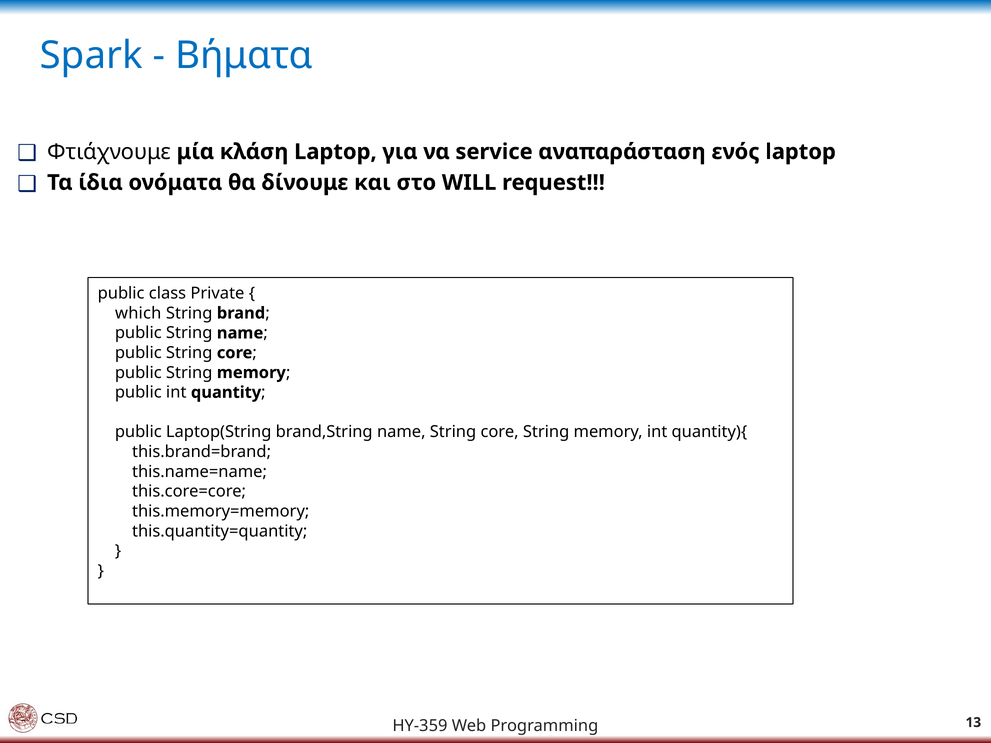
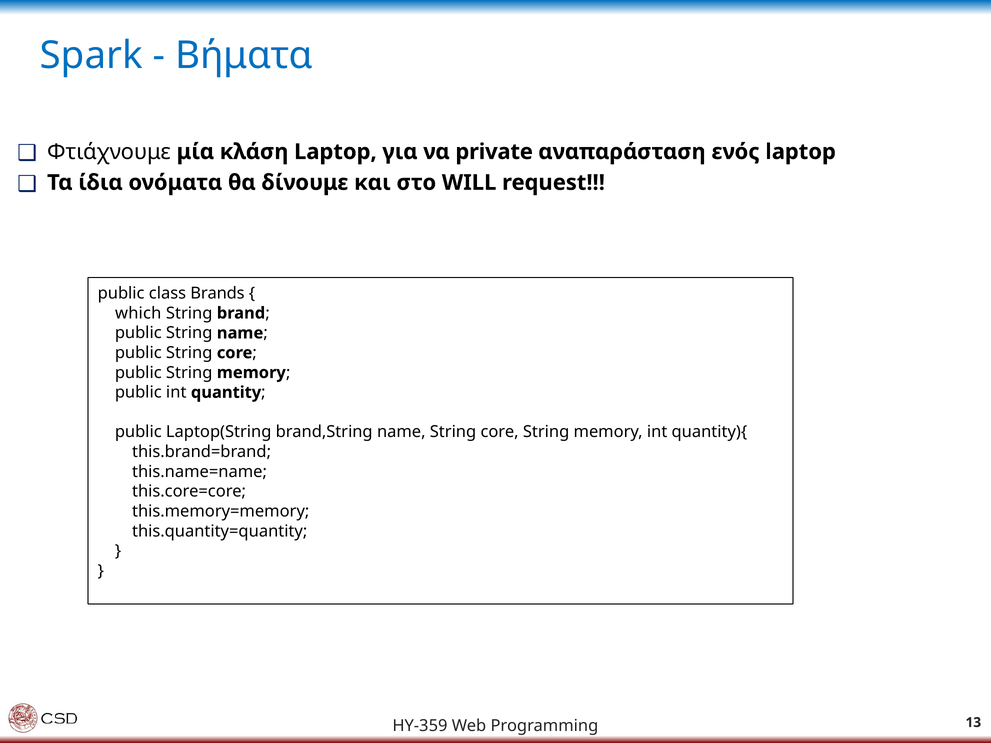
service: service -> private
Private: Private -> Brands
